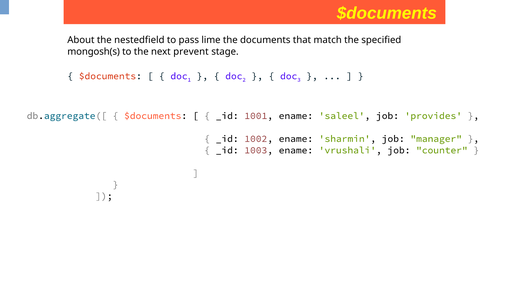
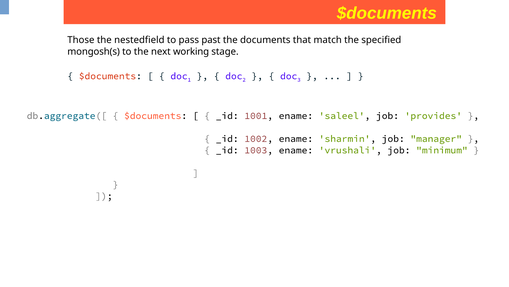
About: About -> Those
lime: lime -> past
prevent: prevent -> working
counter: counter -> minimum
